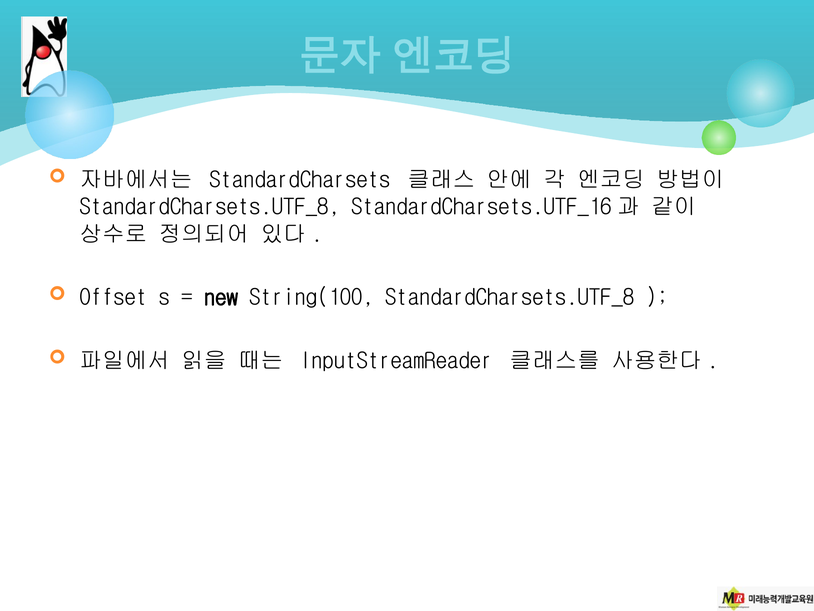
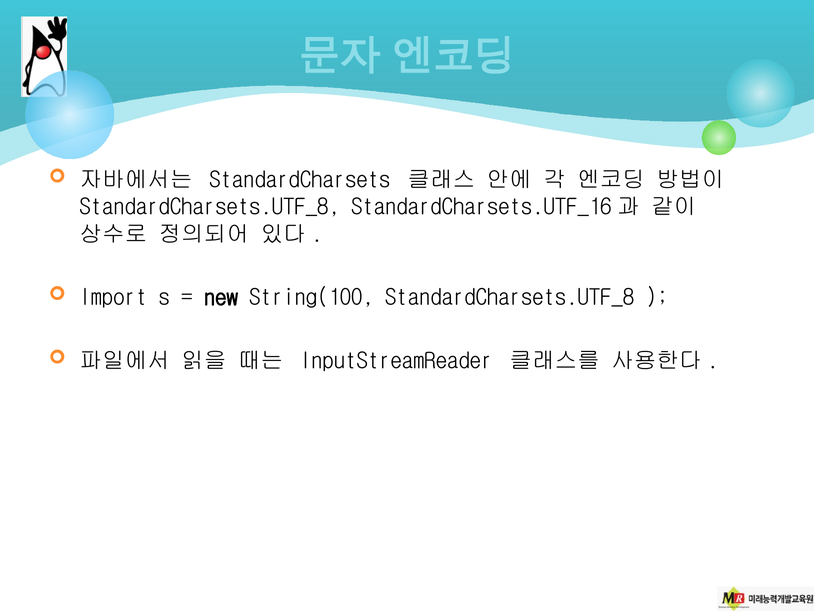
Offset: Offset -> Import
